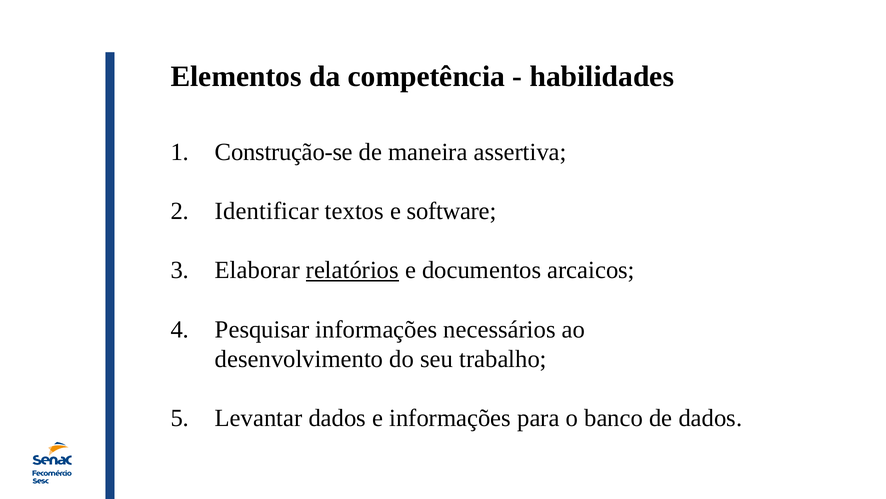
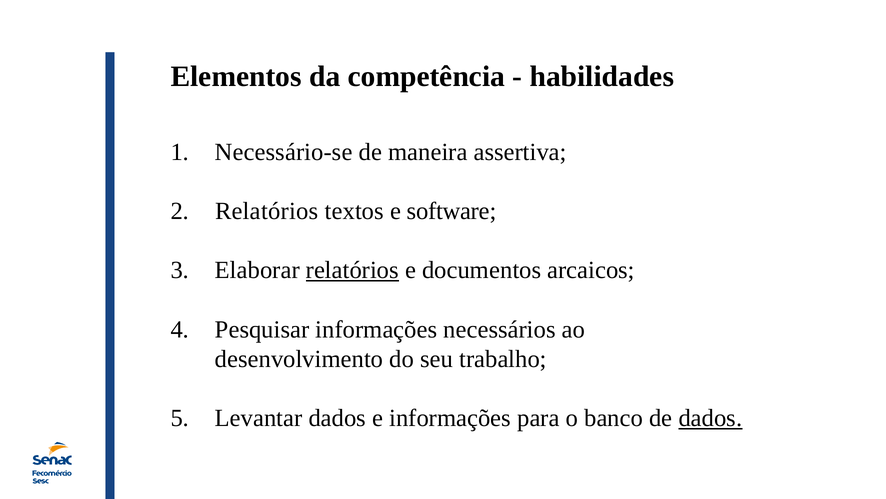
Construção-se: Construção-se -> Necessário-se
Identificar at (267, 211): Identificar -> Relatórios
dados at (710, 418) underline: none -> present
